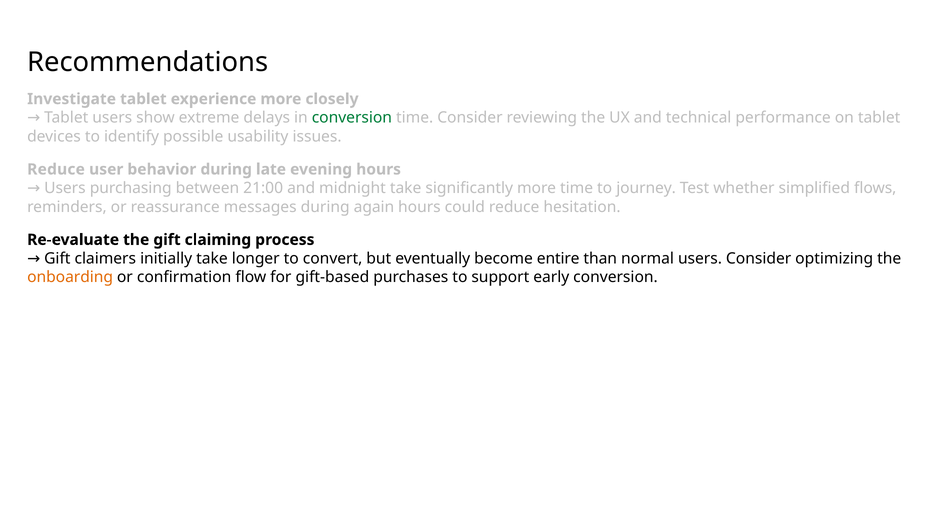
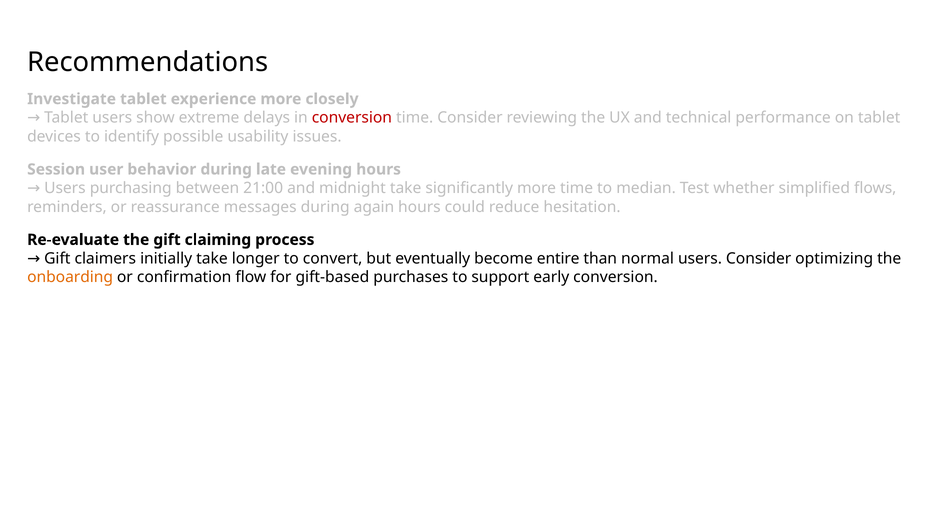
conversion at (352, 118) colour: green -> red
Reduce at (56, 169): Reduce -> Session
journey: journey -> median
